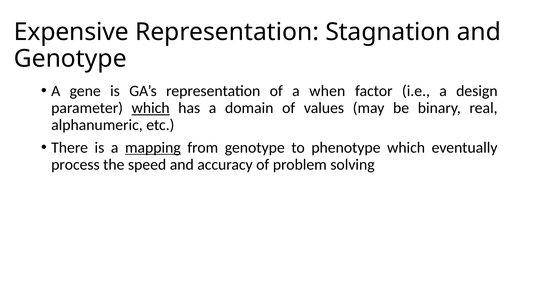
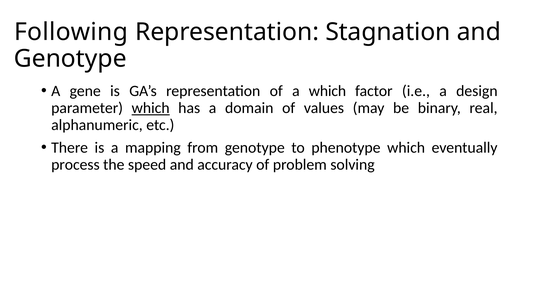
Expensive: Expensive -> Following
a when: when -> which
mapping underline: present -> none
